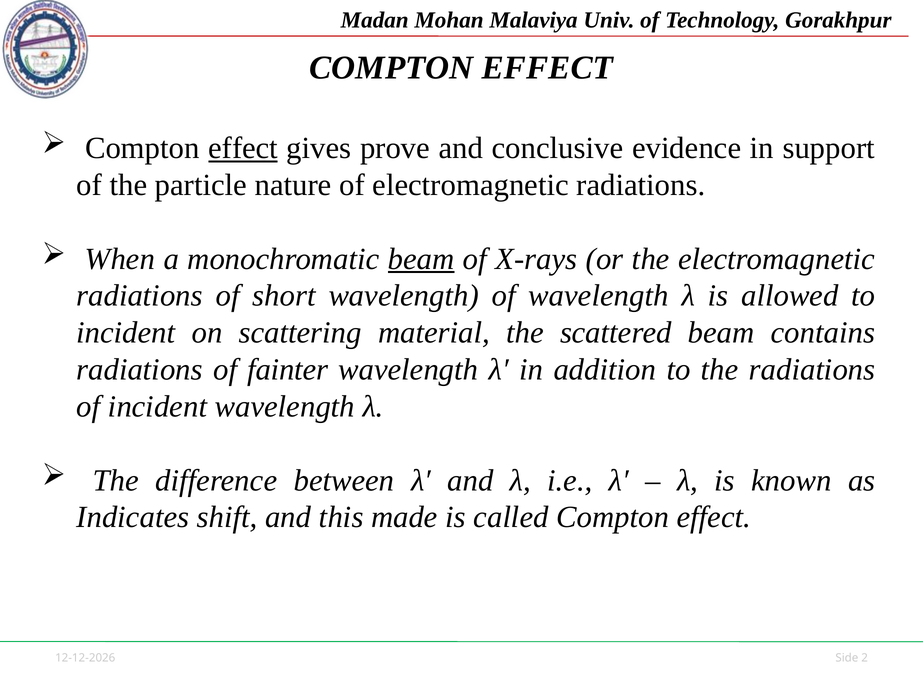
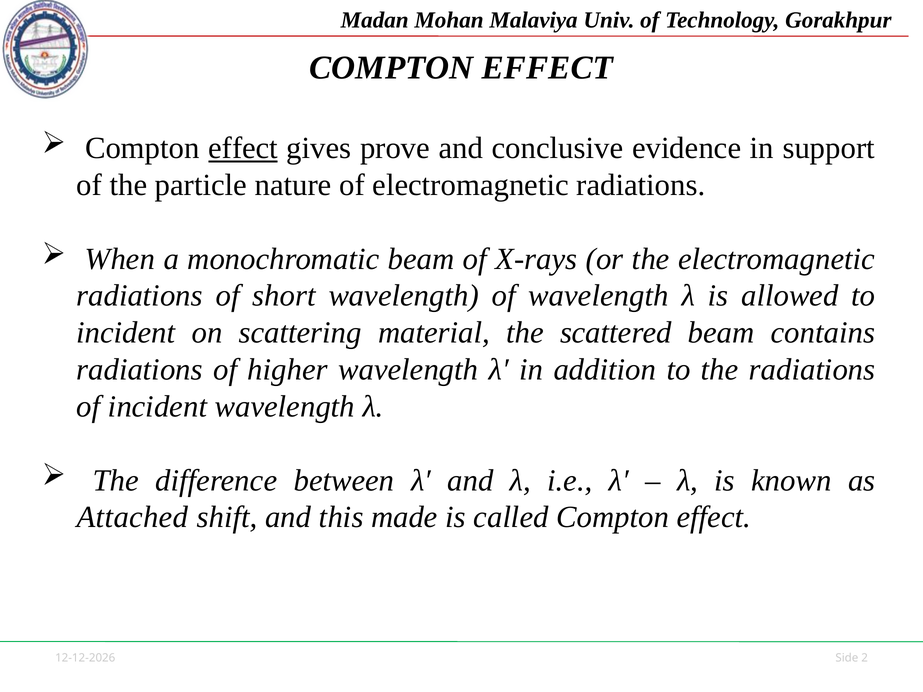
beam at (421, 259) underline: present -> none
fainter: fainter -> higher
Indicates: Indicates -> Attached
